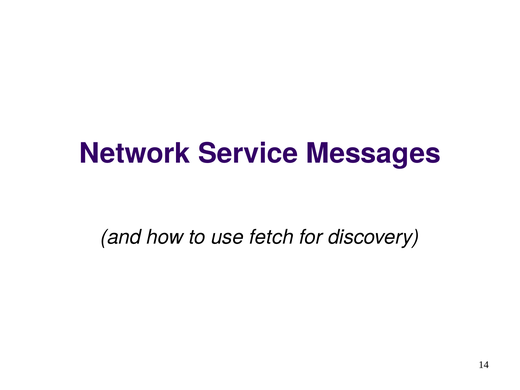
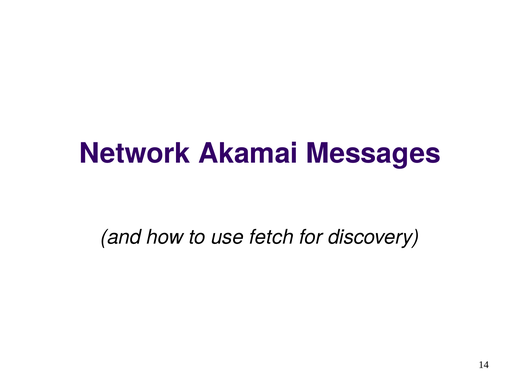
Service: Service -> Akamai
